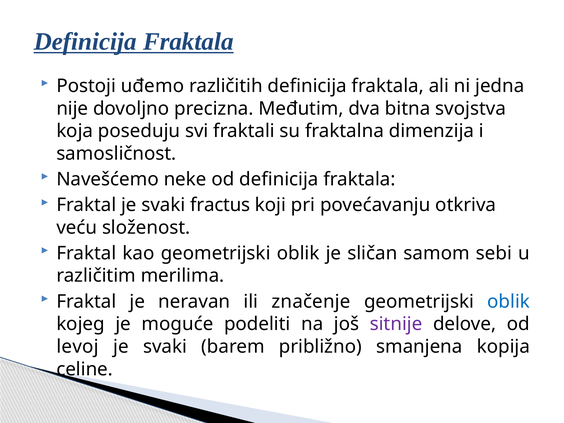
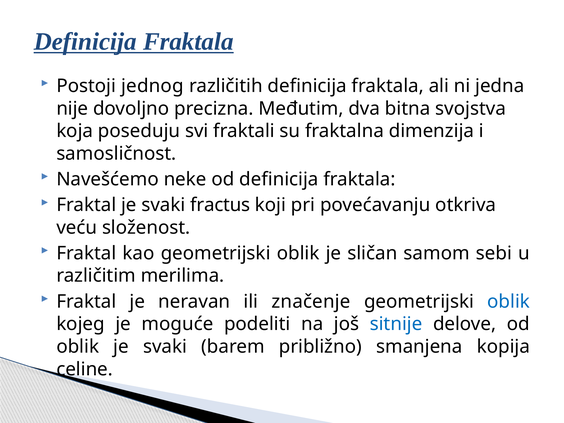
uđemo: uđemo -> jednog
sitnije colour: purple -> blue
levoj at (78, 347): levoj -> oblik
